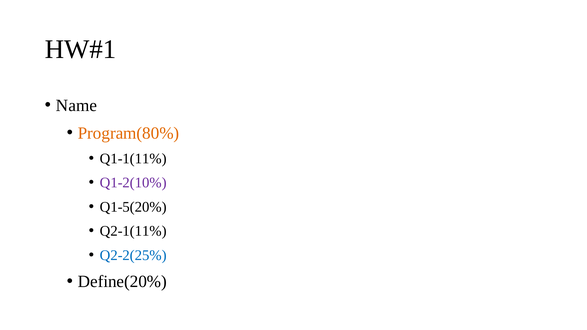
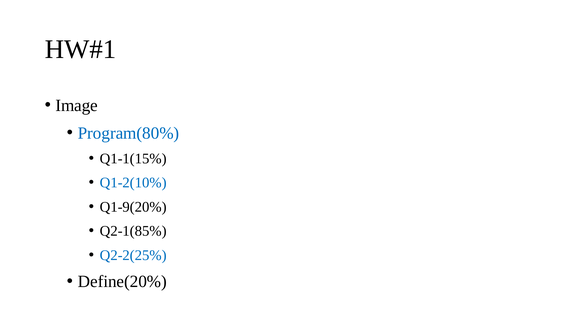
Name: Name -> Image
Program(80% colour: orange -> blue
Q1-1(11%: Q1-1(11% -> Q1-1(15%
Q1-2(10% colour: purple -> blue
Q1-5(20%: Q1-5(20% -> Q1-9(20%
Q2-1(11%: Q2-1(11% -> Q2-1(85%
